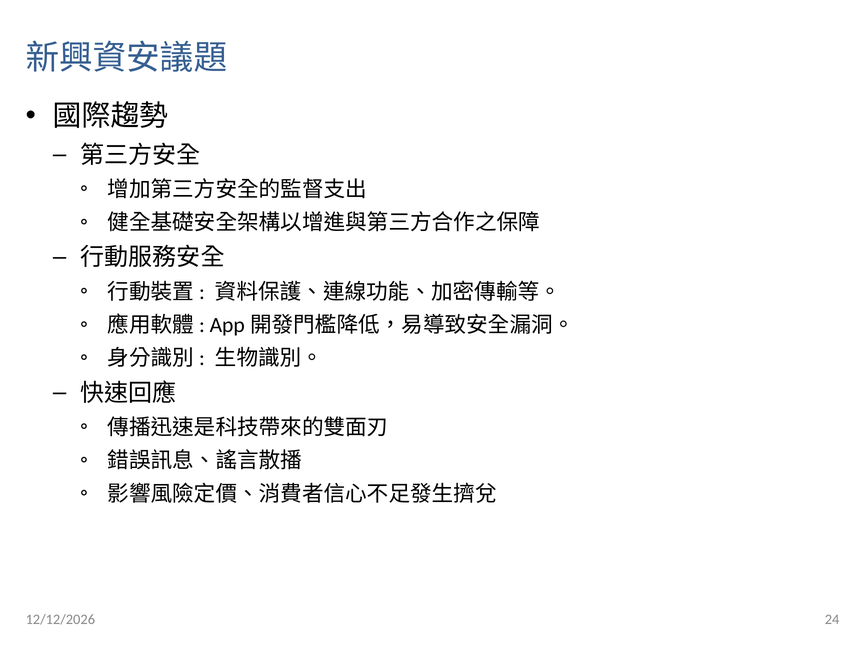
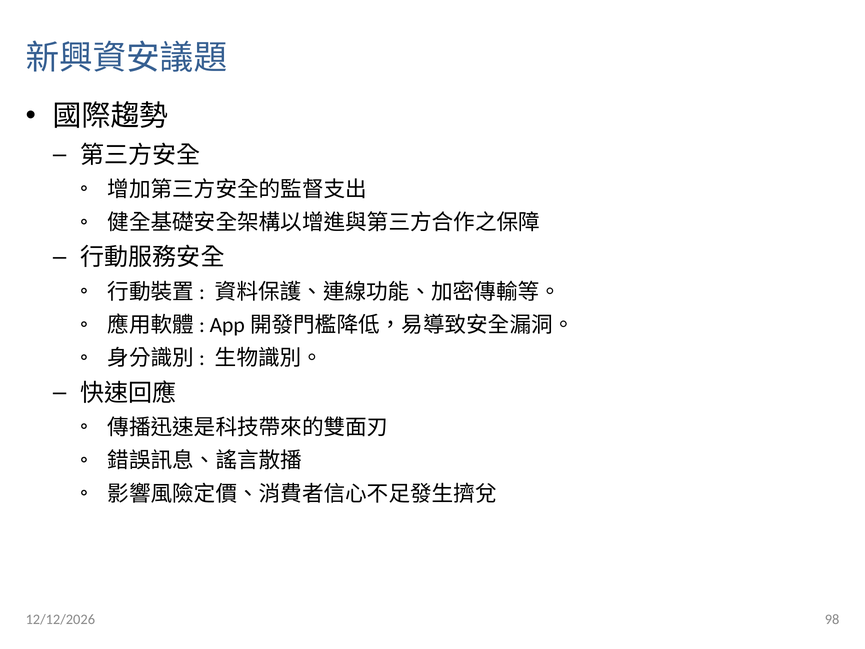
24: 24 -> 98
